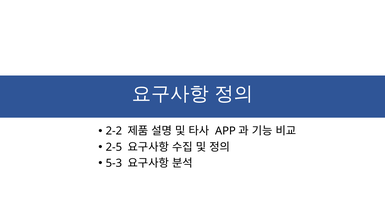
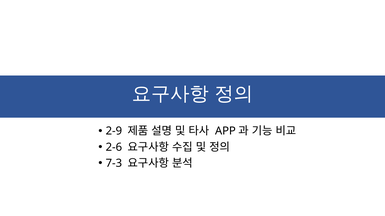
2-2: 2-2 -> 2-9
2-5: 2-5 -> 2-6
5-3: 5-3 -> 7-3
